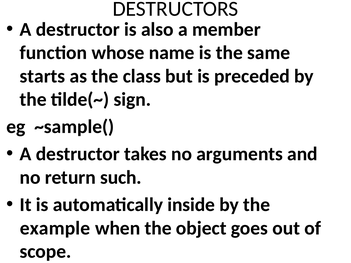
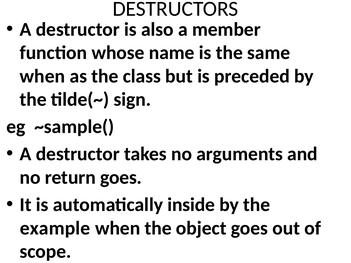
starts at (42, 76): starts -> when
return such: such -> goes
